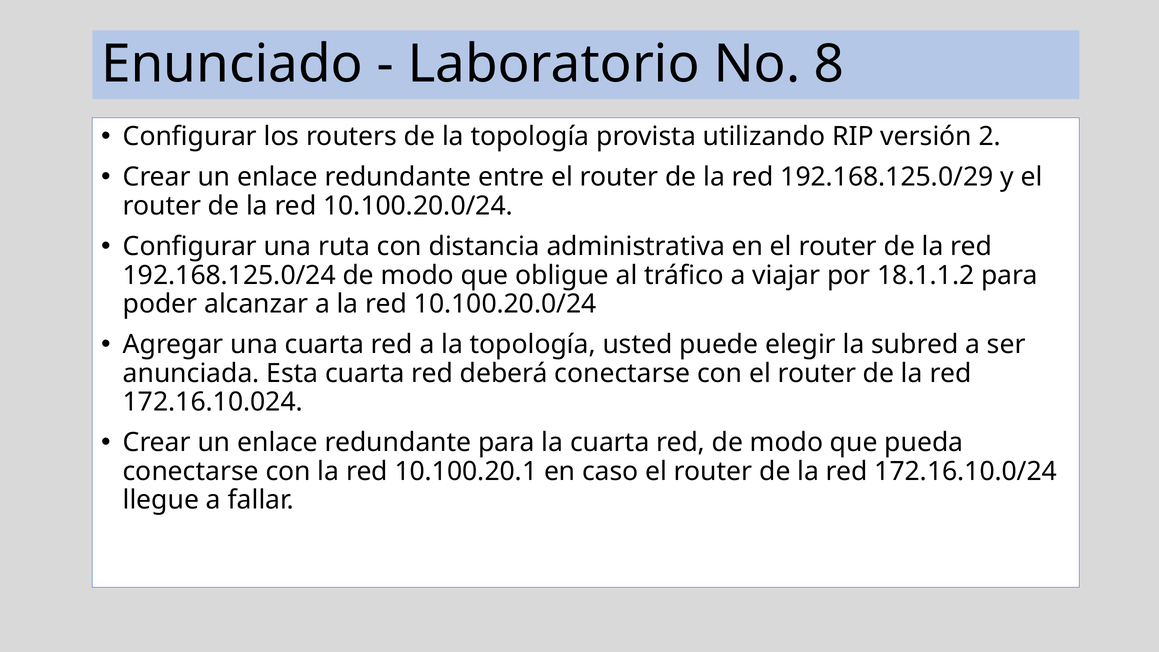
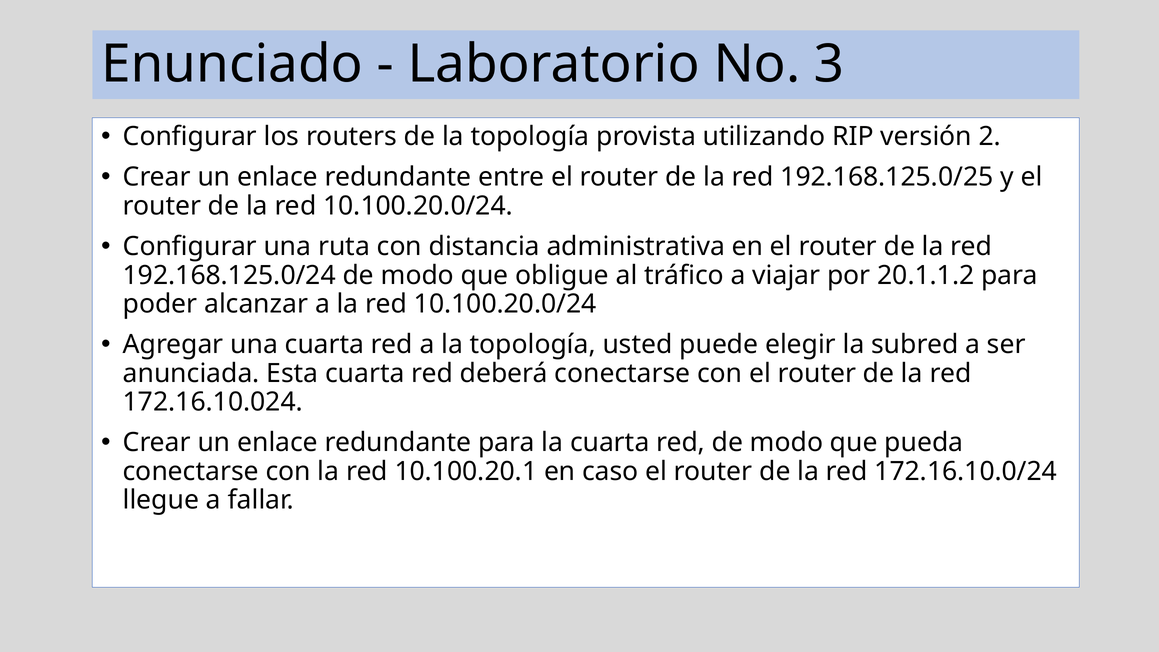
8: 8 -> 3
192.168.125.0/29: 192.168.125.0/29 -> 192.168.125.0/25
18.1.1.2: 18.1.1.2 -> 20.1.1.2
